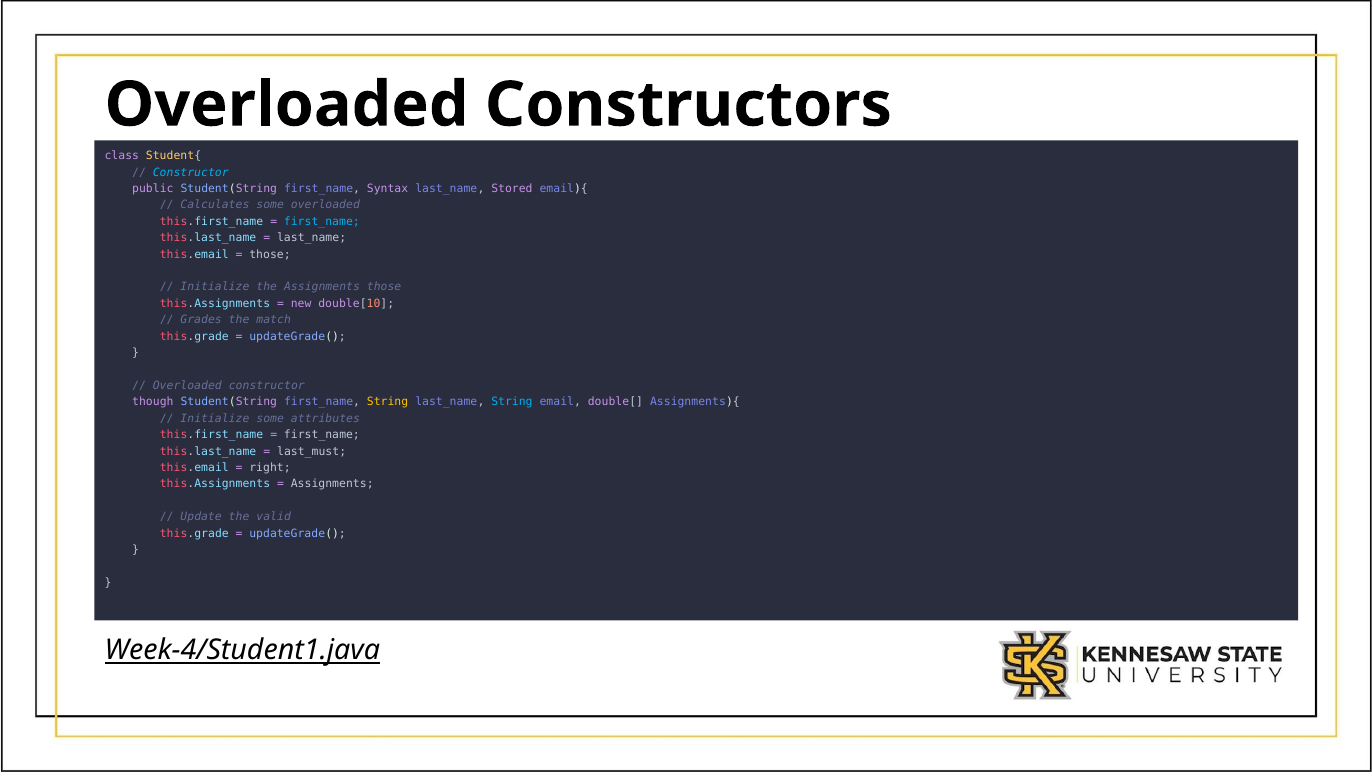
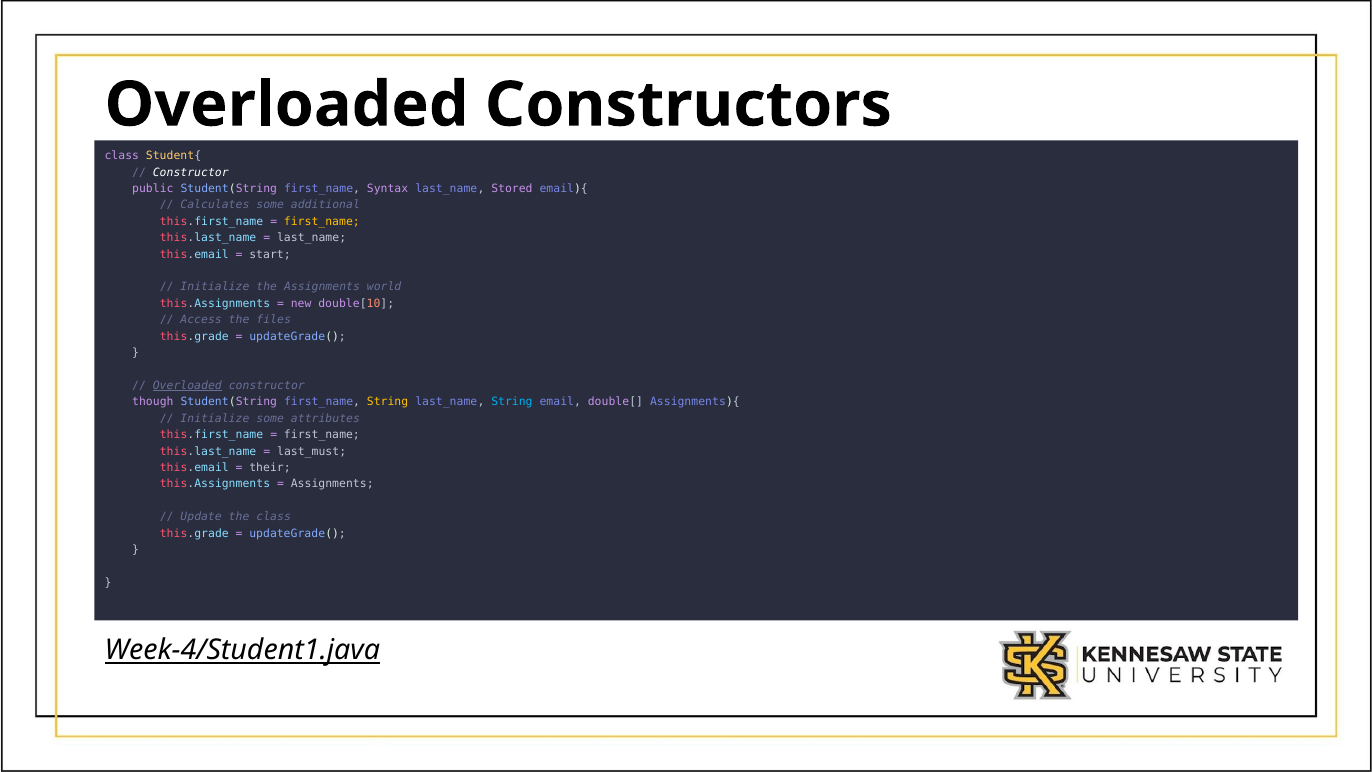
Constructor at (191, 172) colour: light blue -> white
some overloaded: overloaded -> additional
first_name at (322, 221) colour: light blue -> yellow
those at (270, 254): those -> start
Assignments those: those -> world
Grades: Grades -> Access
match: match -> files
Overloaded at (187, 386) underline: none -> present
right: right -> their
the valid: valid -> class
